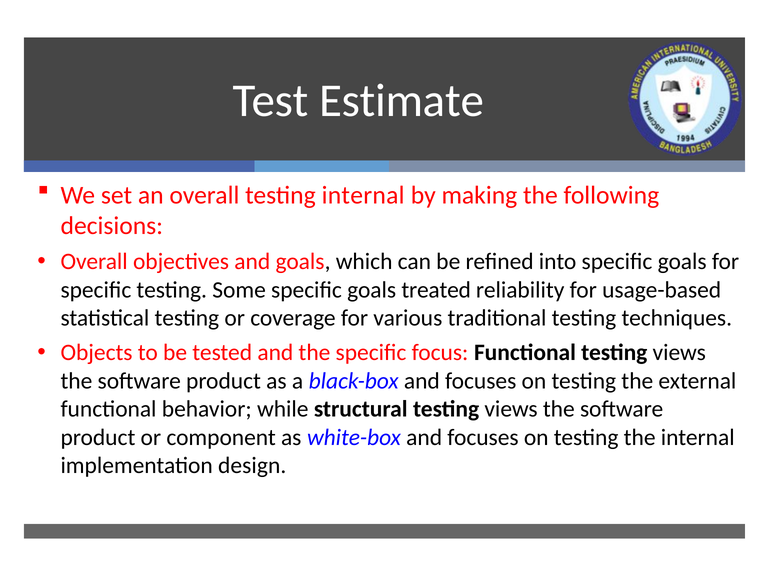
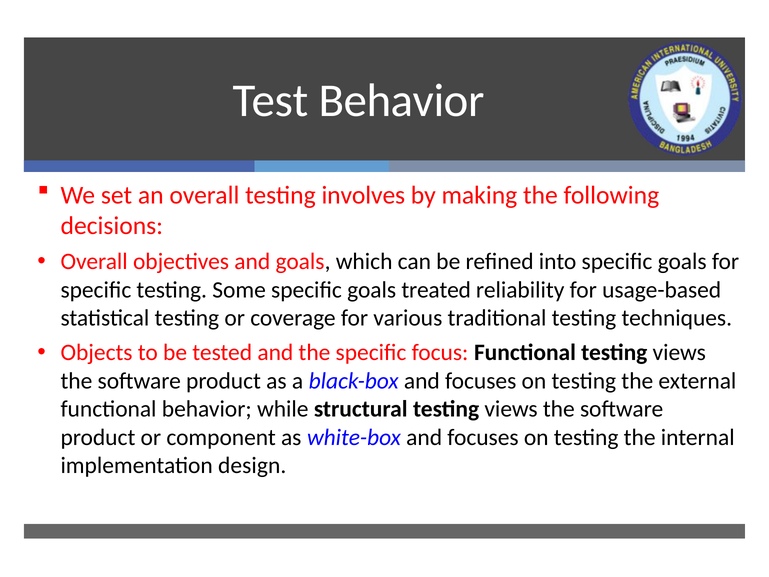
Test Estimate: Estimate -> Behavior
testing internal: internal -> involves
